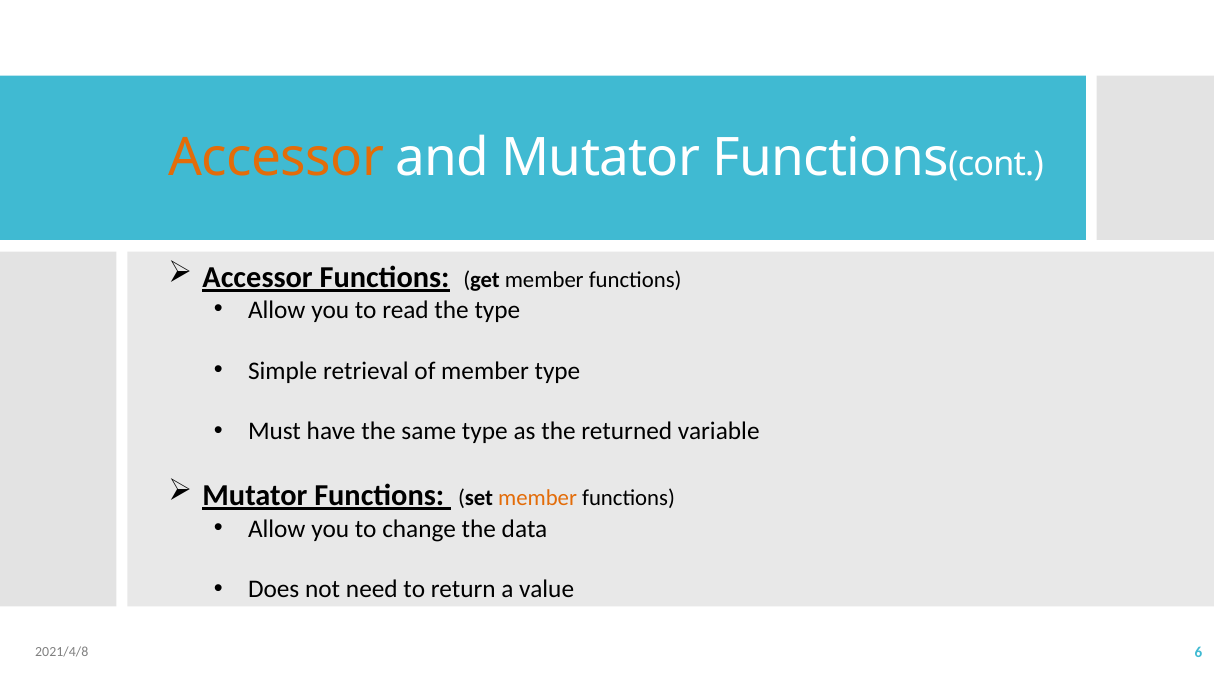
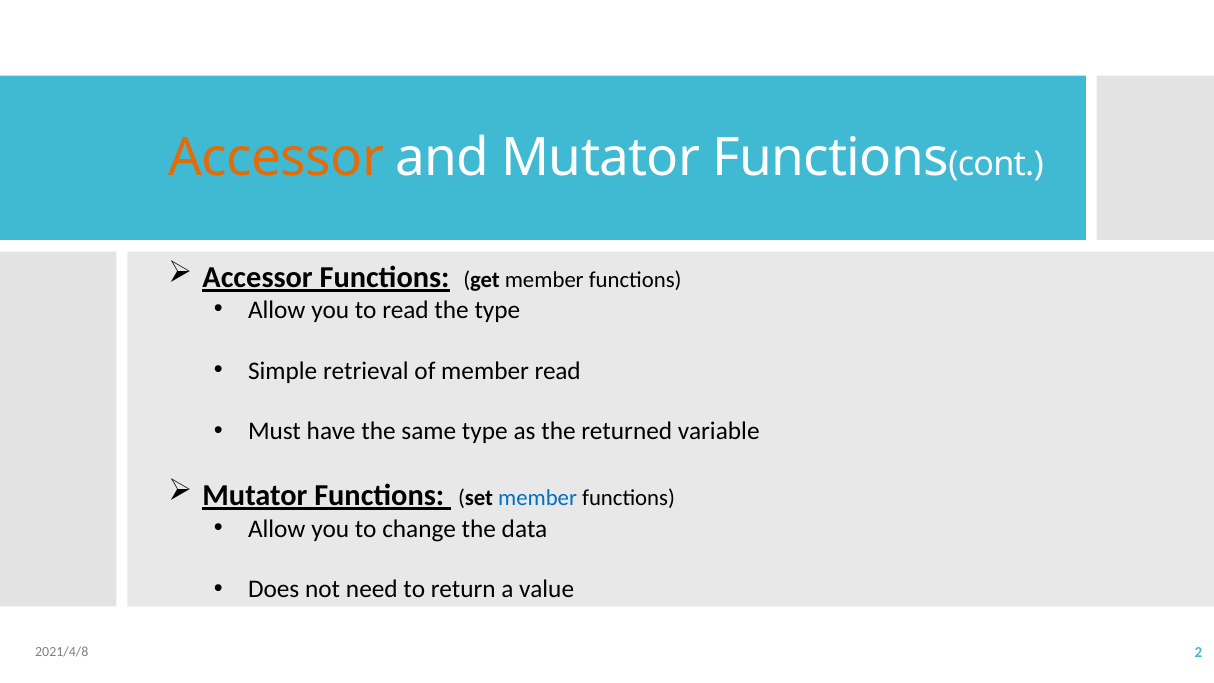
member type: type -> read
member at (538, 498) colour: orange -> blue
6: 6 -> 2
